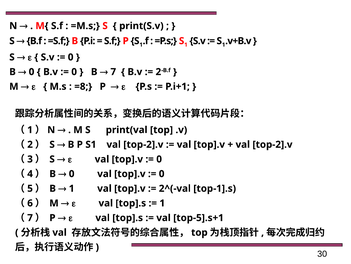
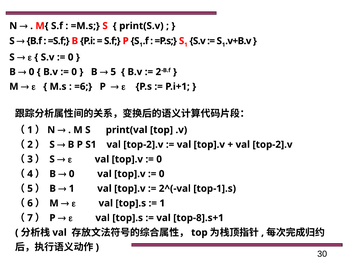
7 at (113, 72): 7 -> 5
=8: =8 -> =6
top-5].s+1: top-5].s+1 -> top-8].s+1
